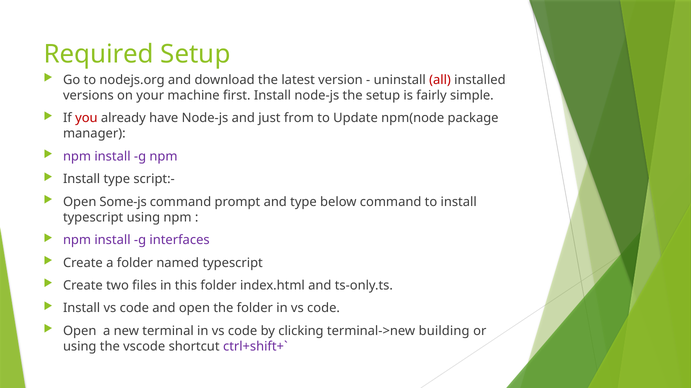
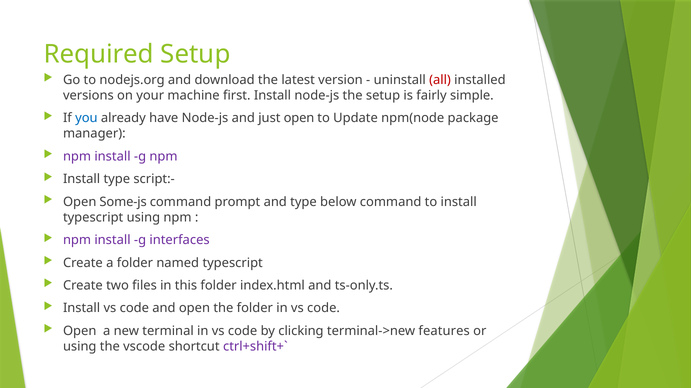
you colour: red -> blue
just from: from -> open
building: building -> features
